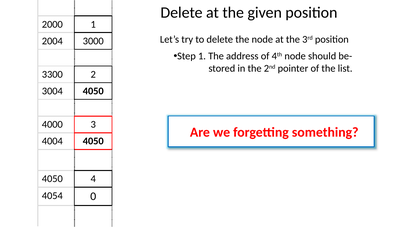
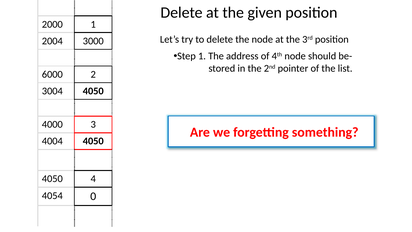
3300: 3300 -> 6000
